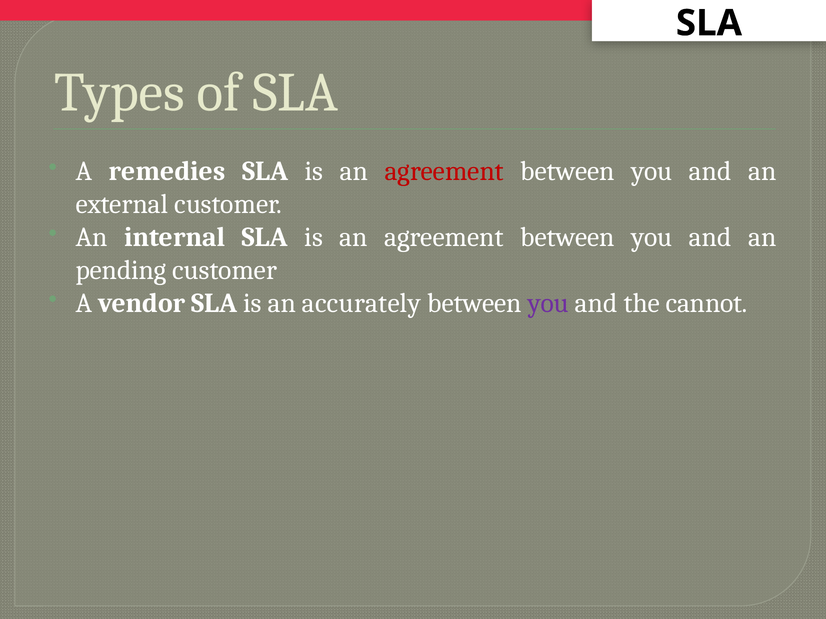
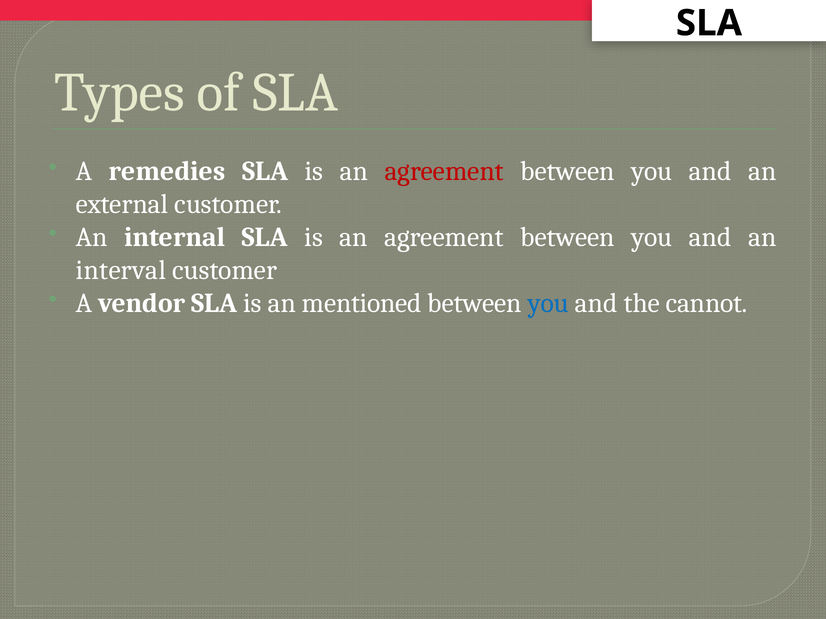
pending: pending -> interval
accurately: accurately -> mentioned
you at (548, 303) colour: purple -> blue
